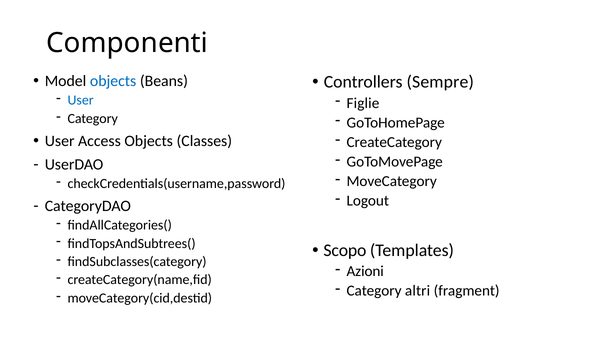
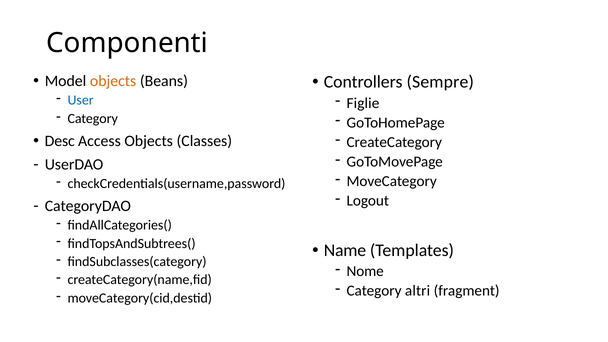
objects at (113, 81) colour: blue -> orange
User at (60, 141): User -> Desc
Scopo: Scopo -> Name
Azioni: Azioni -> Nome
